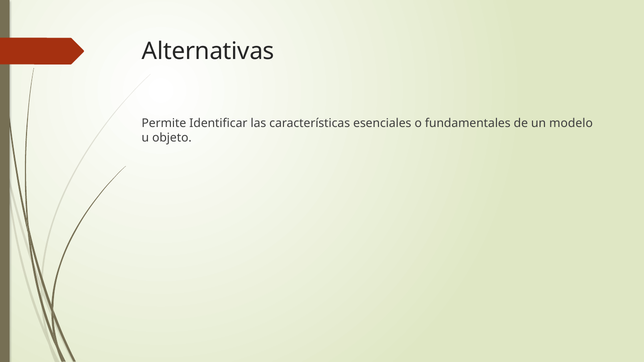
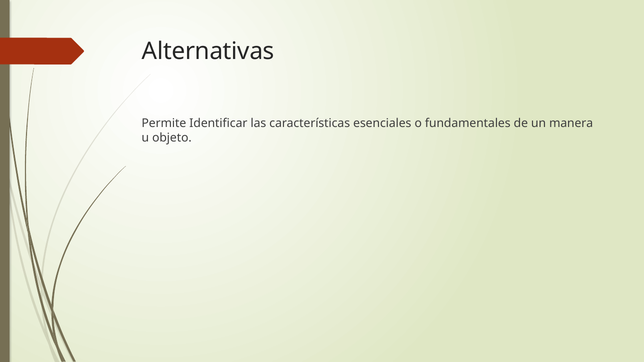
modelo: modelo -> manera
